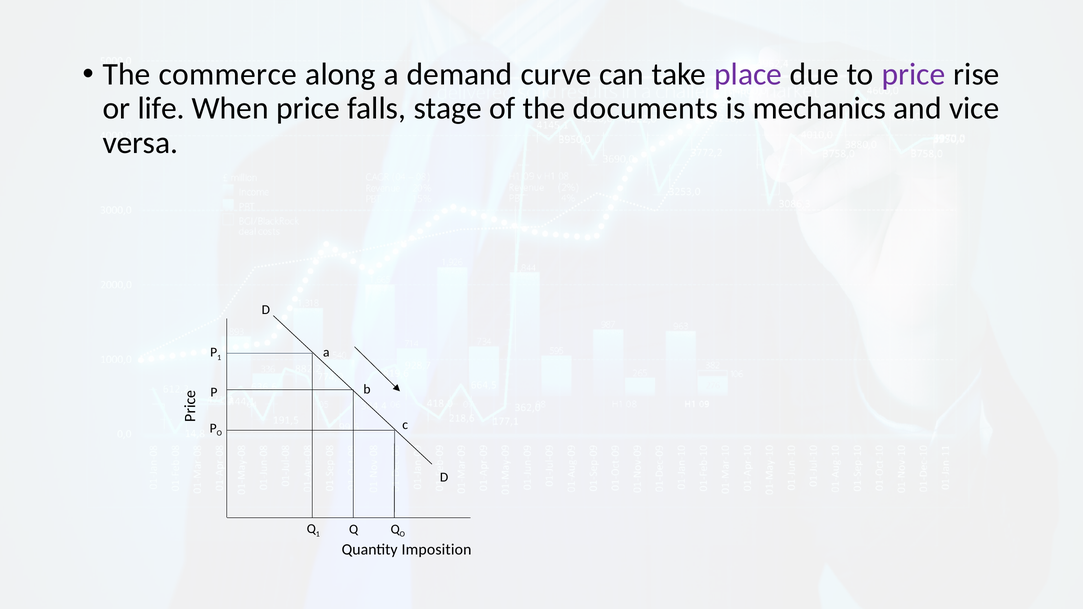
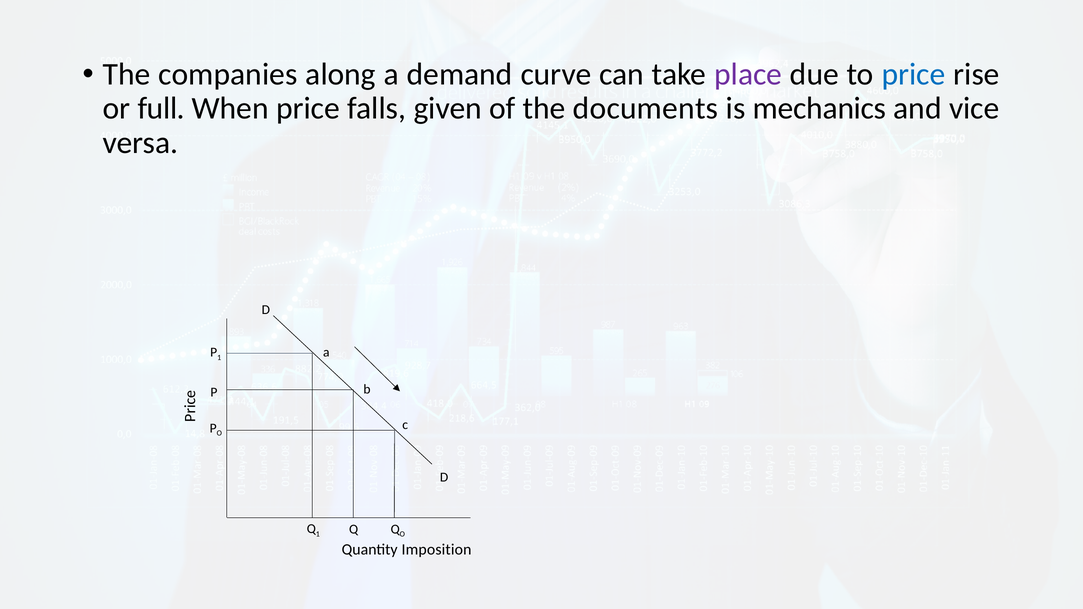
commerce: commerce -> companies
price at (914, 74) colour: purple -> blue
life: life -> full
stage: stage -> given
